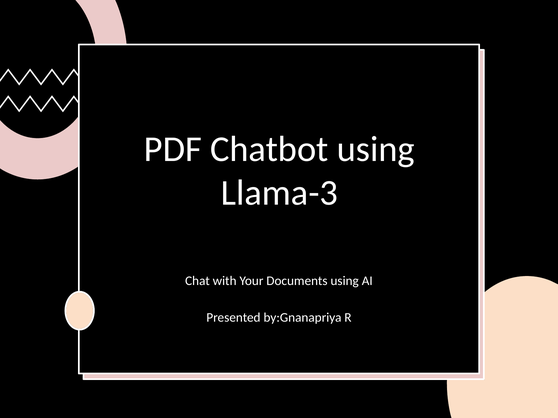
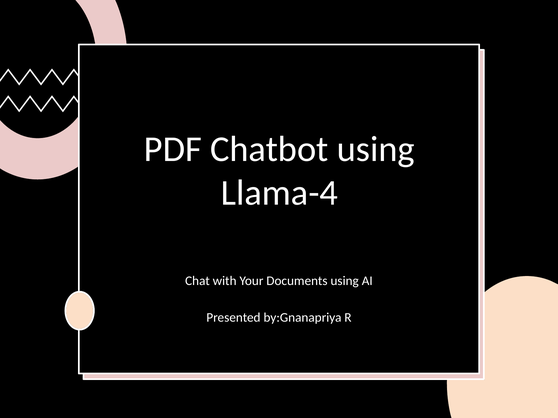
Llama-3: Llama-3 -> Llama-4
